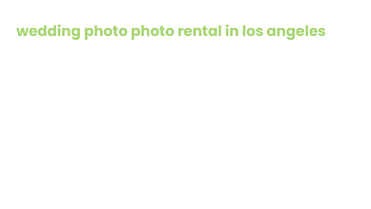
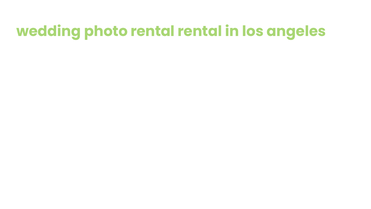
photo photo: photo -> rental
